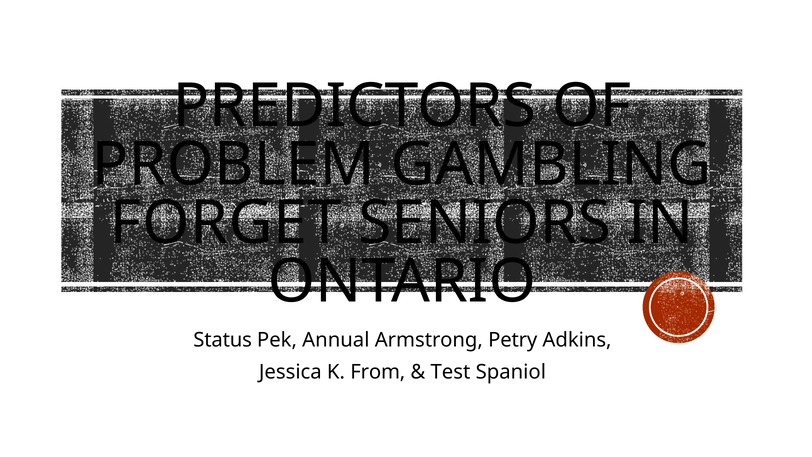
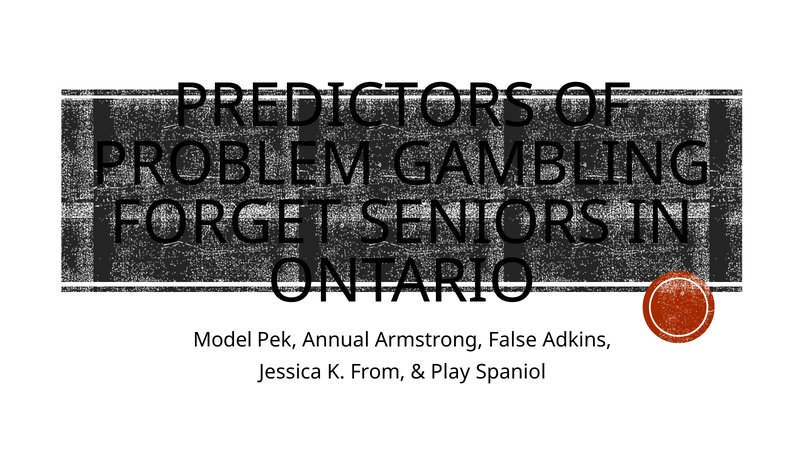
Status: Status -> Model
Petry: Petry -> False
Test: Test -> Play
